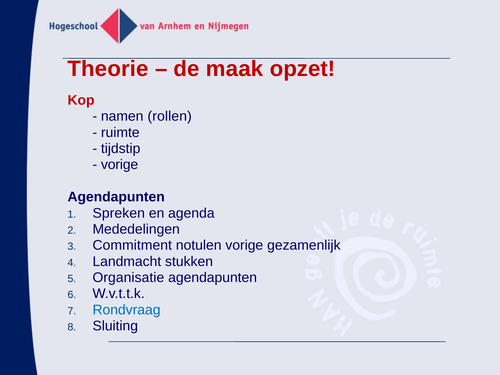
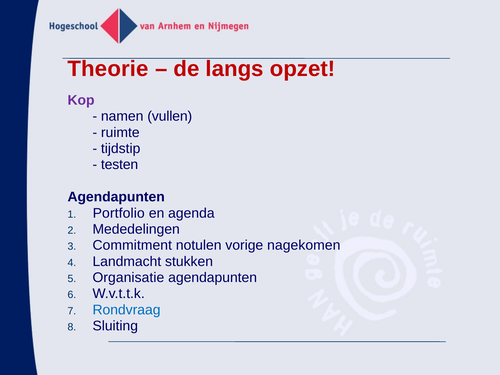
maak: maak -> langs
Kop colour: red -> purple
rollen: rollen -> vullen
vorige at (120, 165): vorige -> testen
Spreken: Spreken -> Portfolio
gezamenlijk: gezamenlijk -> nagekomen
